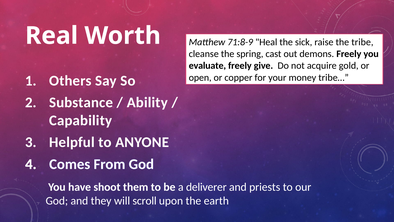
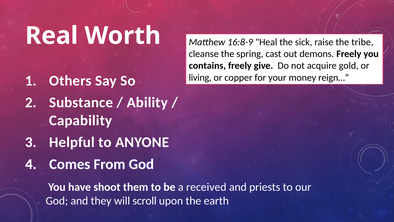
71:8-9: 71:8-9 -> 16:8-9
evaluate: evaluate -> contains
open: open -> living
tribe…: tribe… -> reign…
deliverer: deliverer -> received
